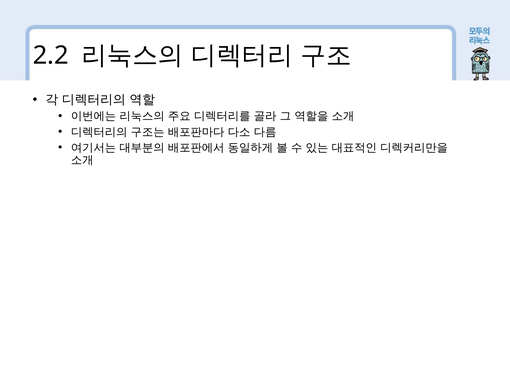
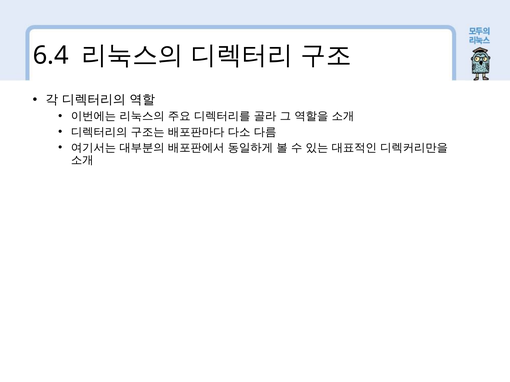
2.2: 2.2 -> 6.4
